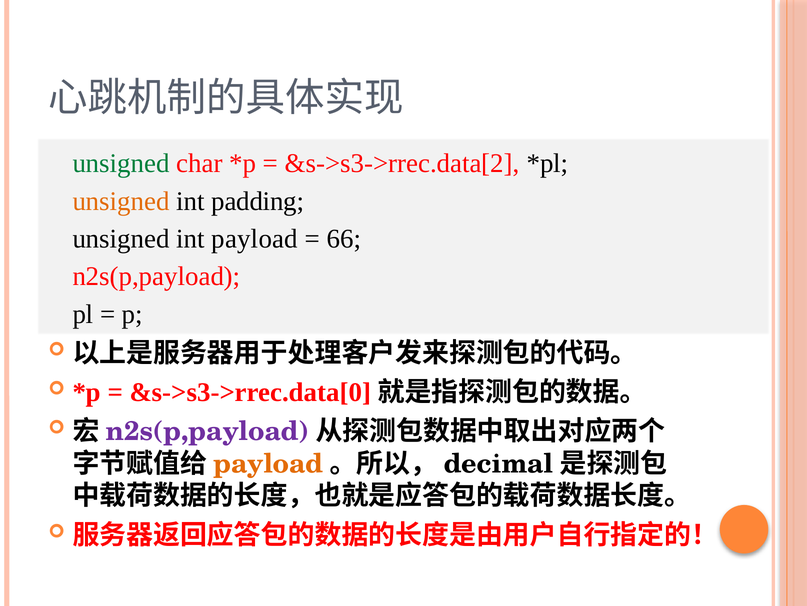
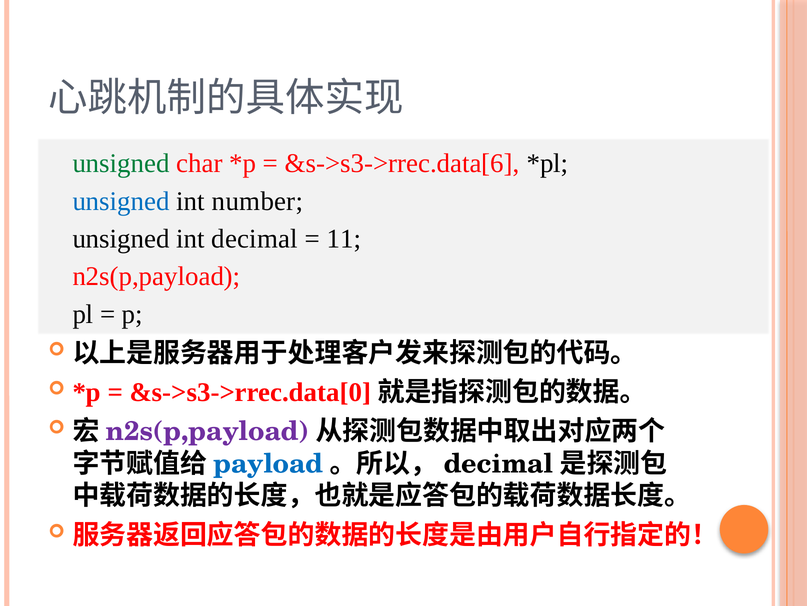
&s->s3->rrec.data[2: &s->s3->rrec.data[2 -> &s->s3->rrec.data[6
unsigned at (121, 201) colour: orange -> blue
padding: padding -> number
int payload: payload -> decimal
66: 66 -> 11
payload at (268, 463) colour: orange -> blue
